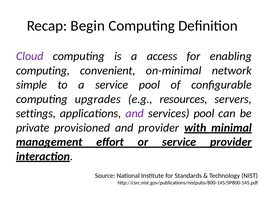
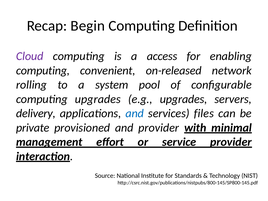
on-minimal: on-minimal -> on-released
simple: simple -> rolling
a service: service -> system
e.g resources: resources -> upgrades
settings: settings -> delivery
and at (135, 113) colour: purple -> blue
services pool: pool -> files
